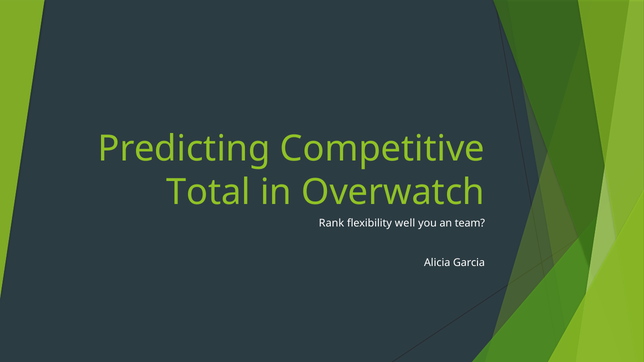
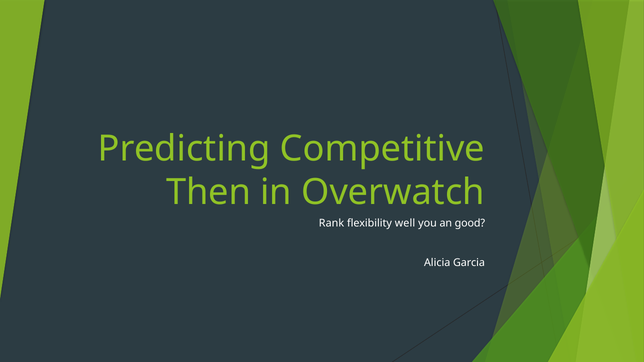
Total: Total -> Then
team: team -> good
